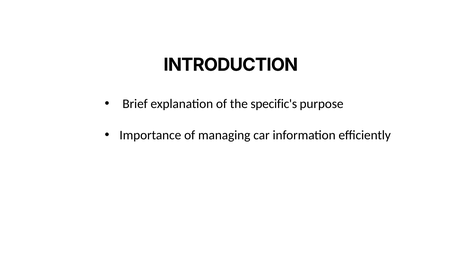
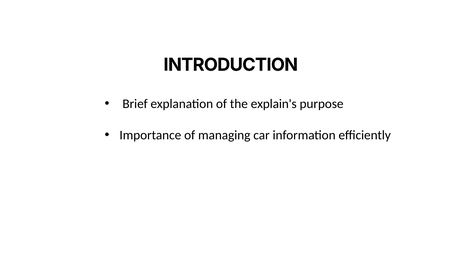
specific's: specific's -> explain's
